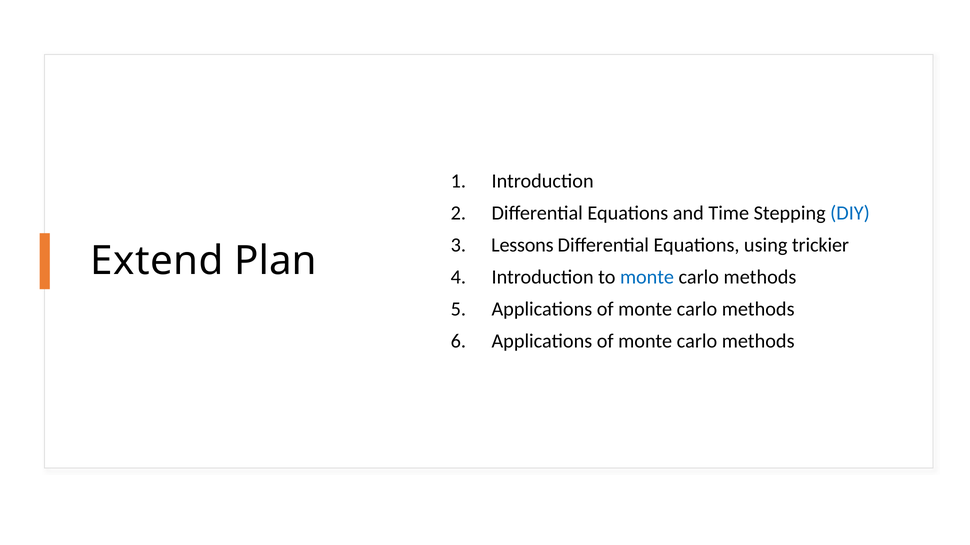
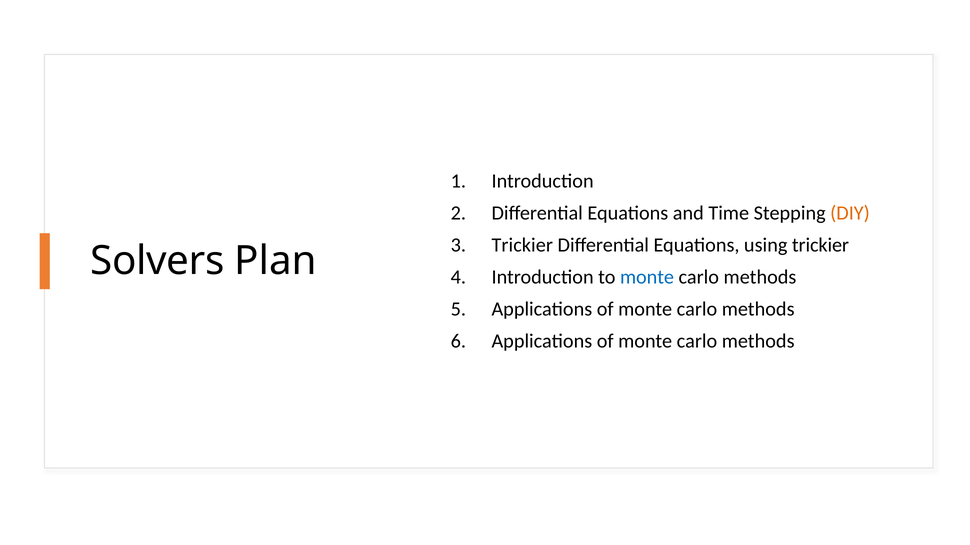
DIY colour: blue -> orange
Lessons at (522, 245): Lessons -> Trickier
Extend: Extend -> Solvers
